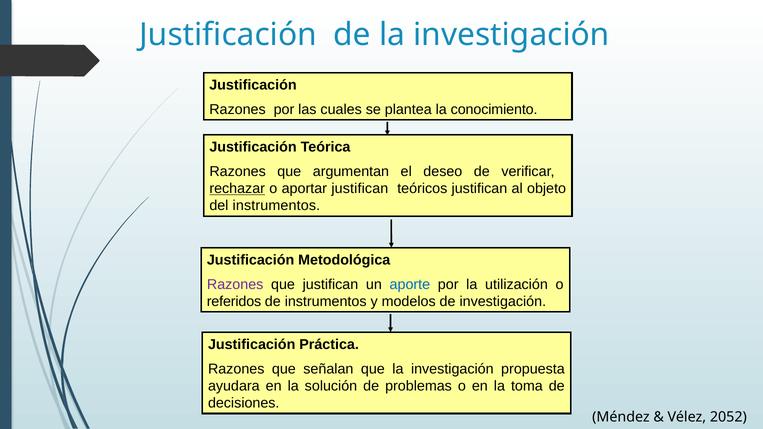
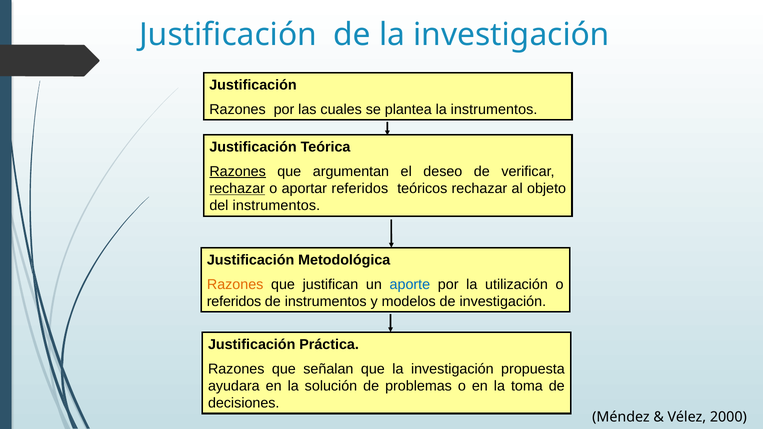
la conocimiento: conocimiento -> instrumentos
Razones at (238, 171) underline: none -> present
aportar justifican: justifican -> referidos
teóricos justifican: justifican -> rechazar
Razones at (235, 284) colour: purple -> orange
2052: 2052 -> 2000
